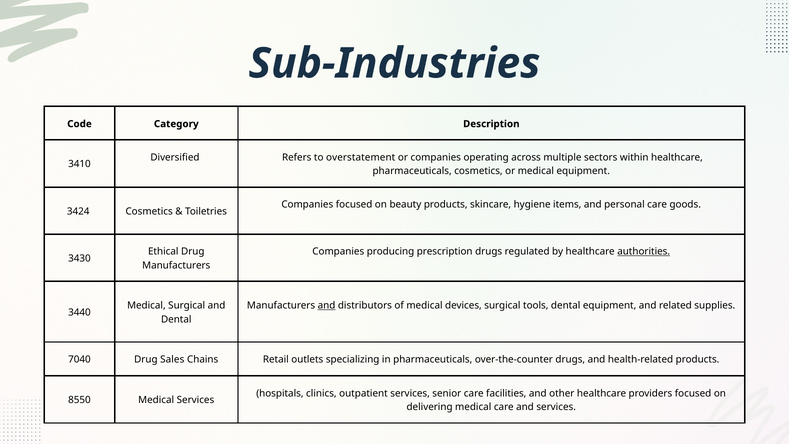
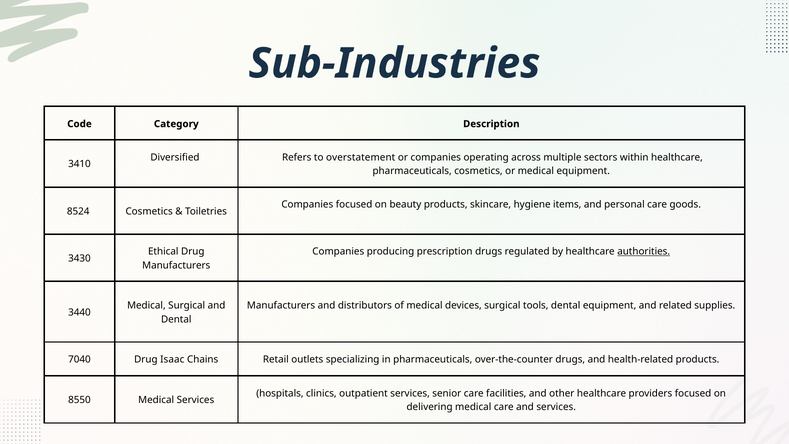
3424: 3424 -> 8524
and at (327, 305) underline: present -> none
Sales: Sales -> Isaac
